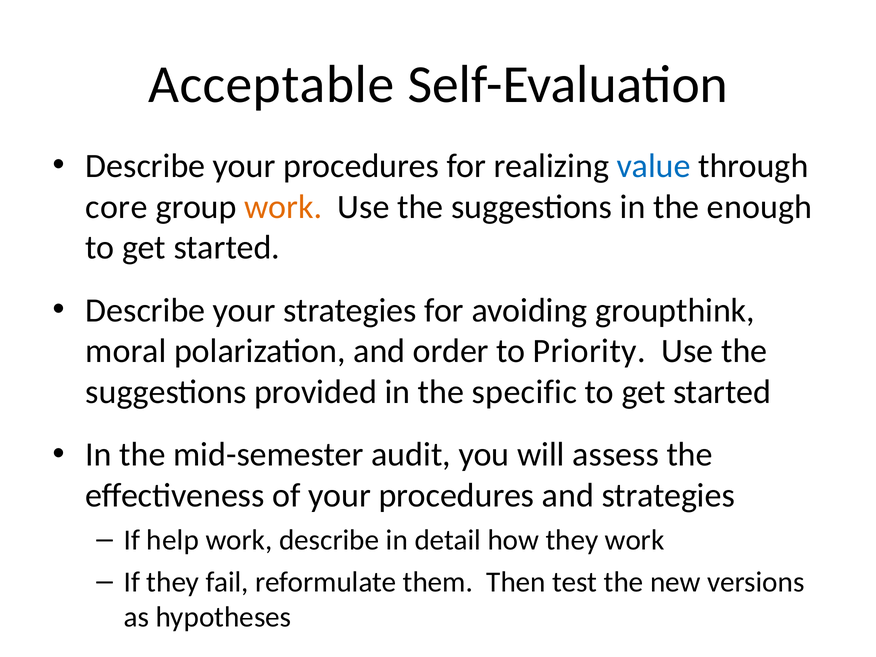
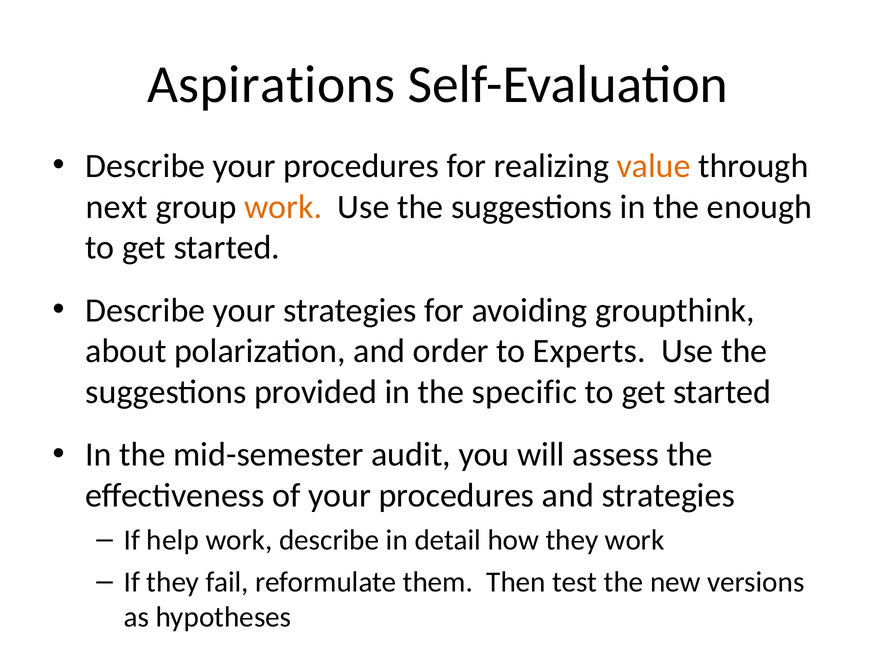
Acceptable: Acceptable -> Aspirations
value colour: blue -> orange
core: core -> next
moral: moral -> about
Priority: Priority -> Experts
